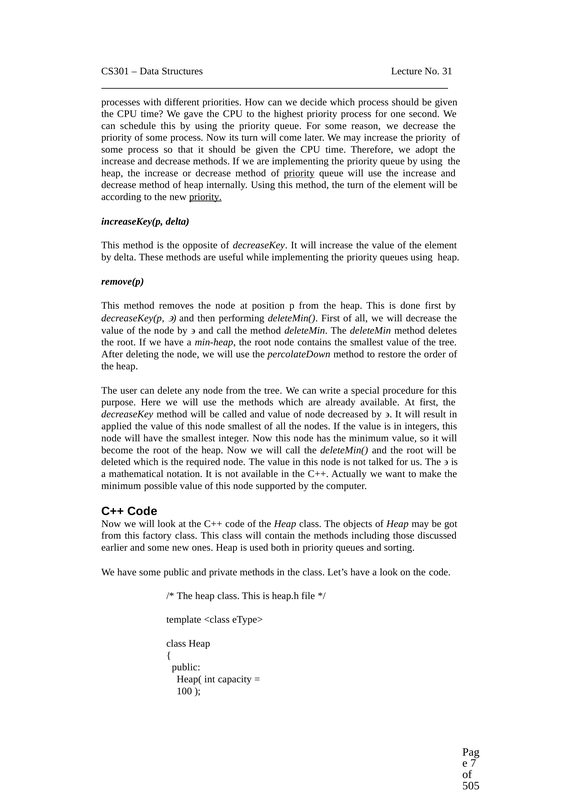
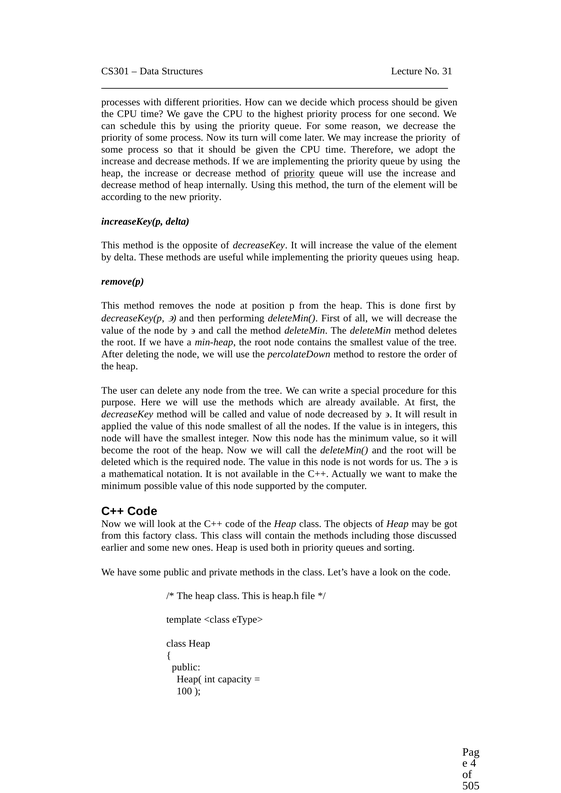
priority at (205, 197) underline: present -> none
talked: talked -> words
7: 7 -> 4
